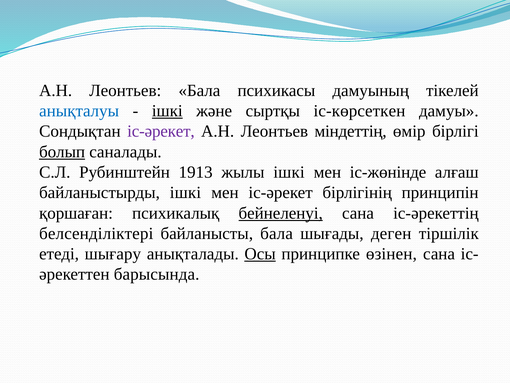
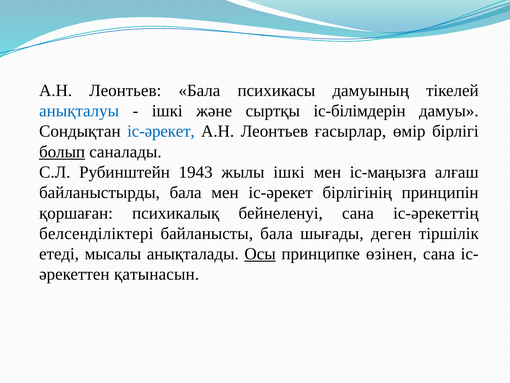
ішкі at (167, 111) underline: present -> none
іс-көрсеткен: іс-көрсеткен -> іс-білімдерін
іс-әрекет at (161, 131) colour: purple -> blue
міндеттің: міндеттің -> ғасырлар
1913: 1913 -> 1943
іс-жөнінде: іс-жөнінде -> іс-маңызға
байланыстырды ішкі: ішкі -> бала
бейнеленуі underline: present -> none
шығару: шығару -> мысалы
барысында: барысында -> қатынасын
